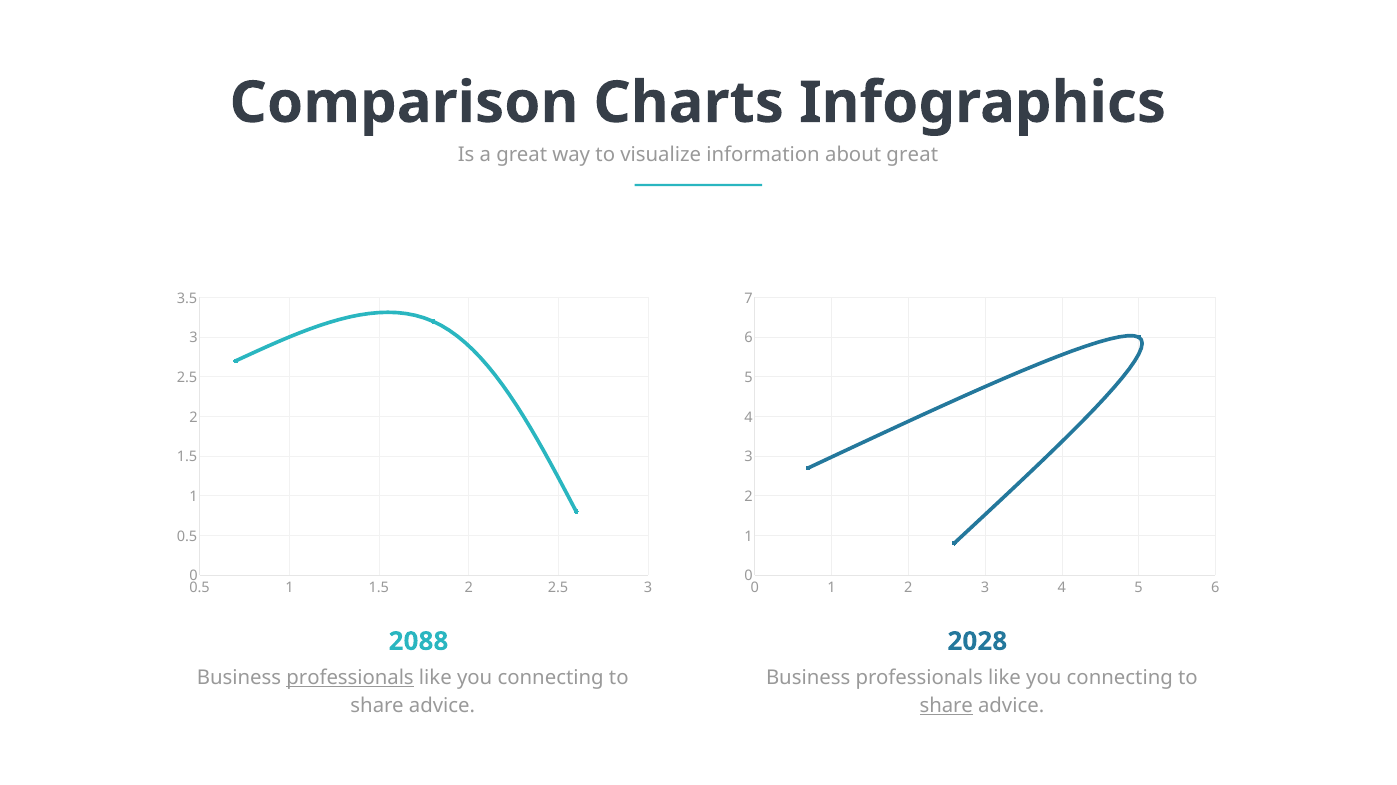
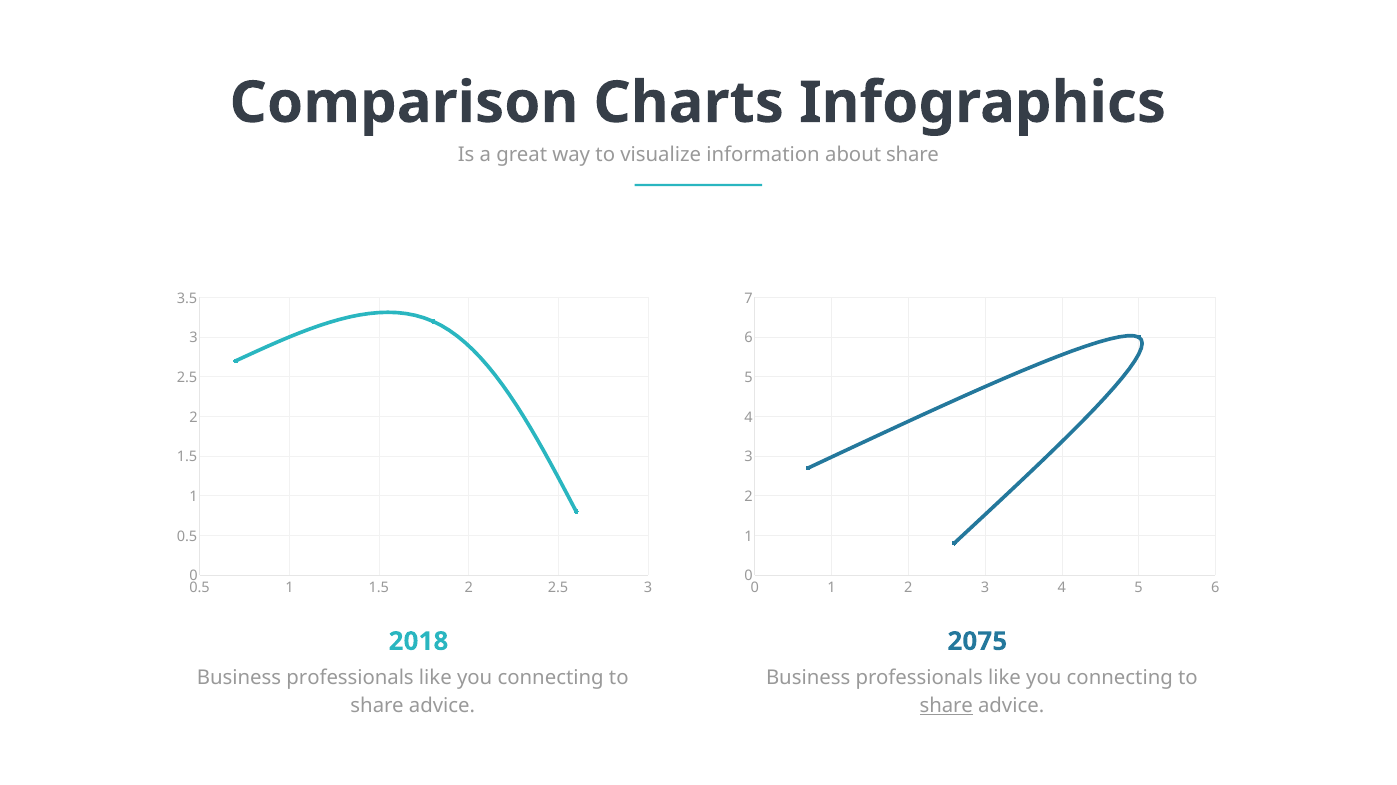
about great: great -> share
2088: 2088 -> 2018
2028: 2028 -> 2075
professionals at (350, 679) underline: present -> none
